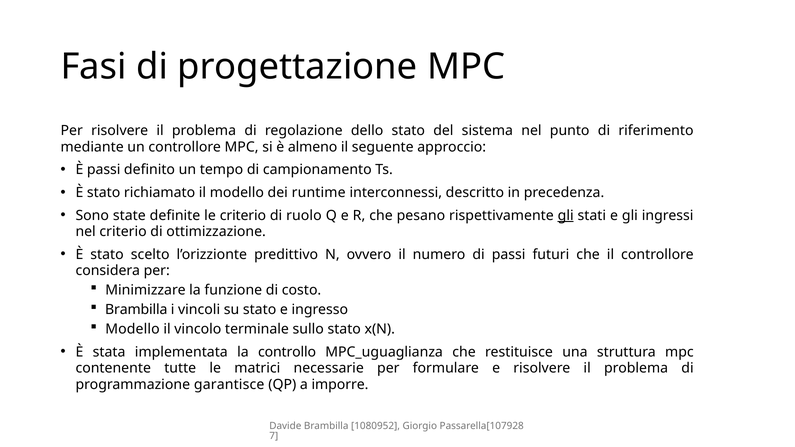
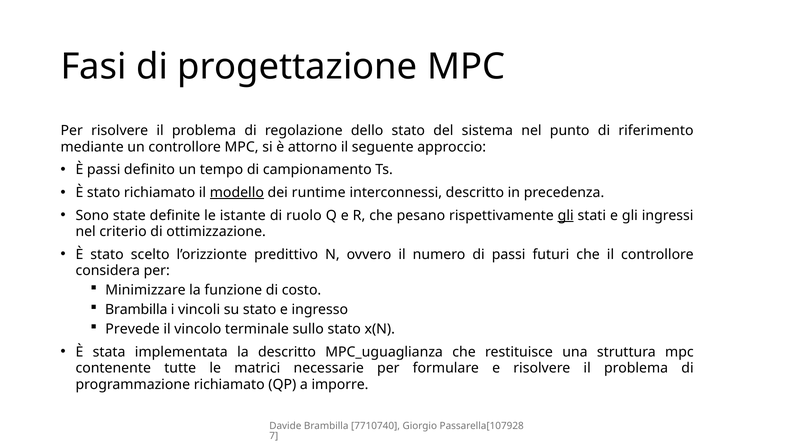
almeno: almeno -> attorno
modello at (237, 193) underline: none -> present
le criterio: criterio -> istante
Modello at (132, 329): Modello -> Prevede
la controllo: controllo -> descritto
programmazione garantisce: garantisce -> richiamato
1080952: 1080952 -> 7710740
